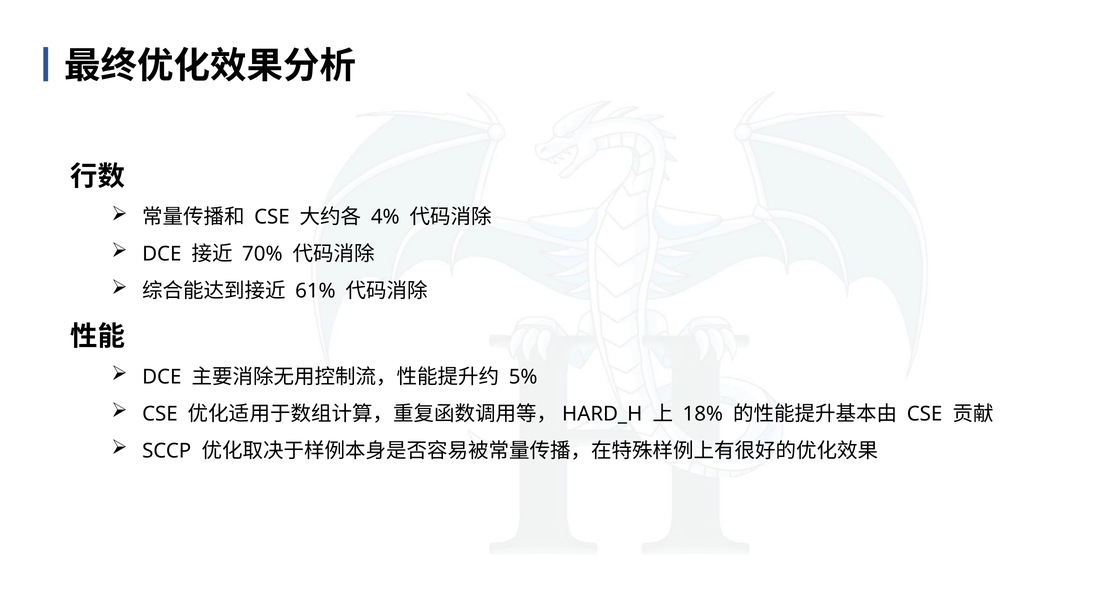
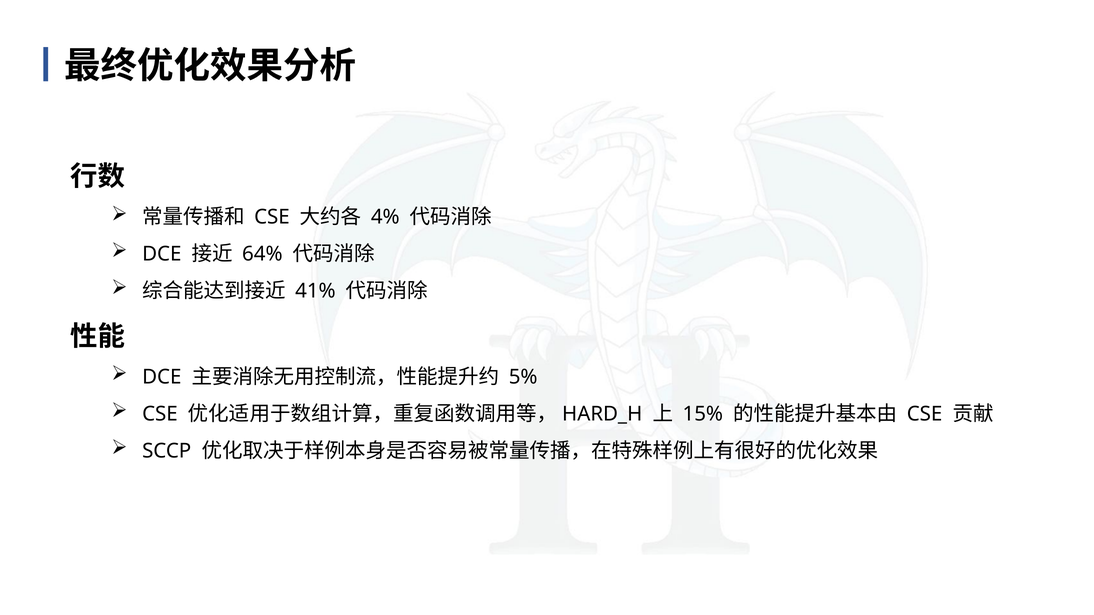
70%: 70% -> 64%
61%: 61% -> 41%
18%: 18% -> 15%
